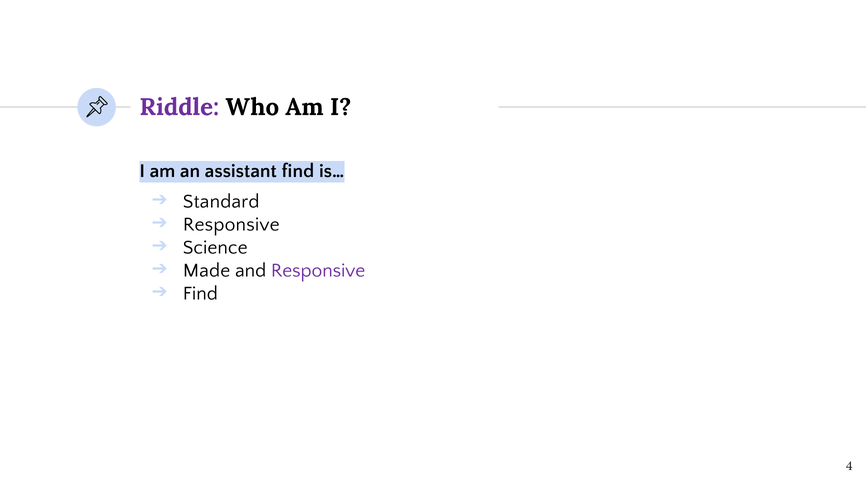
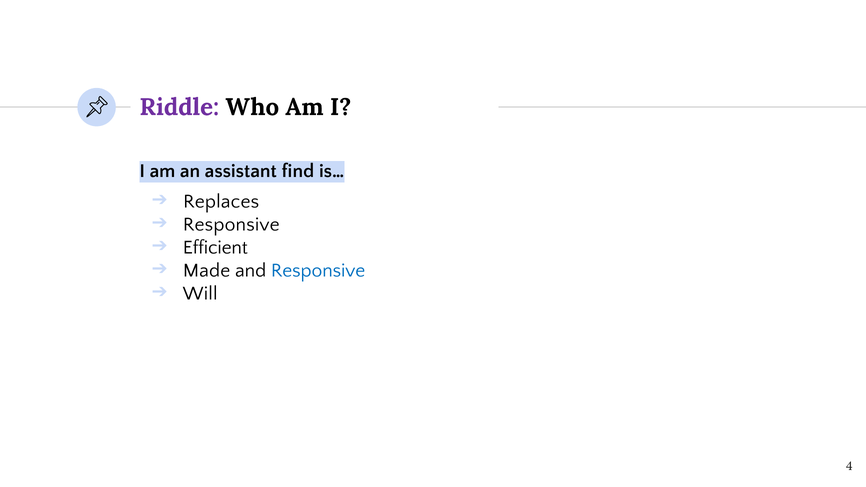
Standard: Standard -> Replaces
Science: Science -> Efficient
Responsive at (318, 271) colour: purple -> blue
Find at (200, 294): Find -> Will
